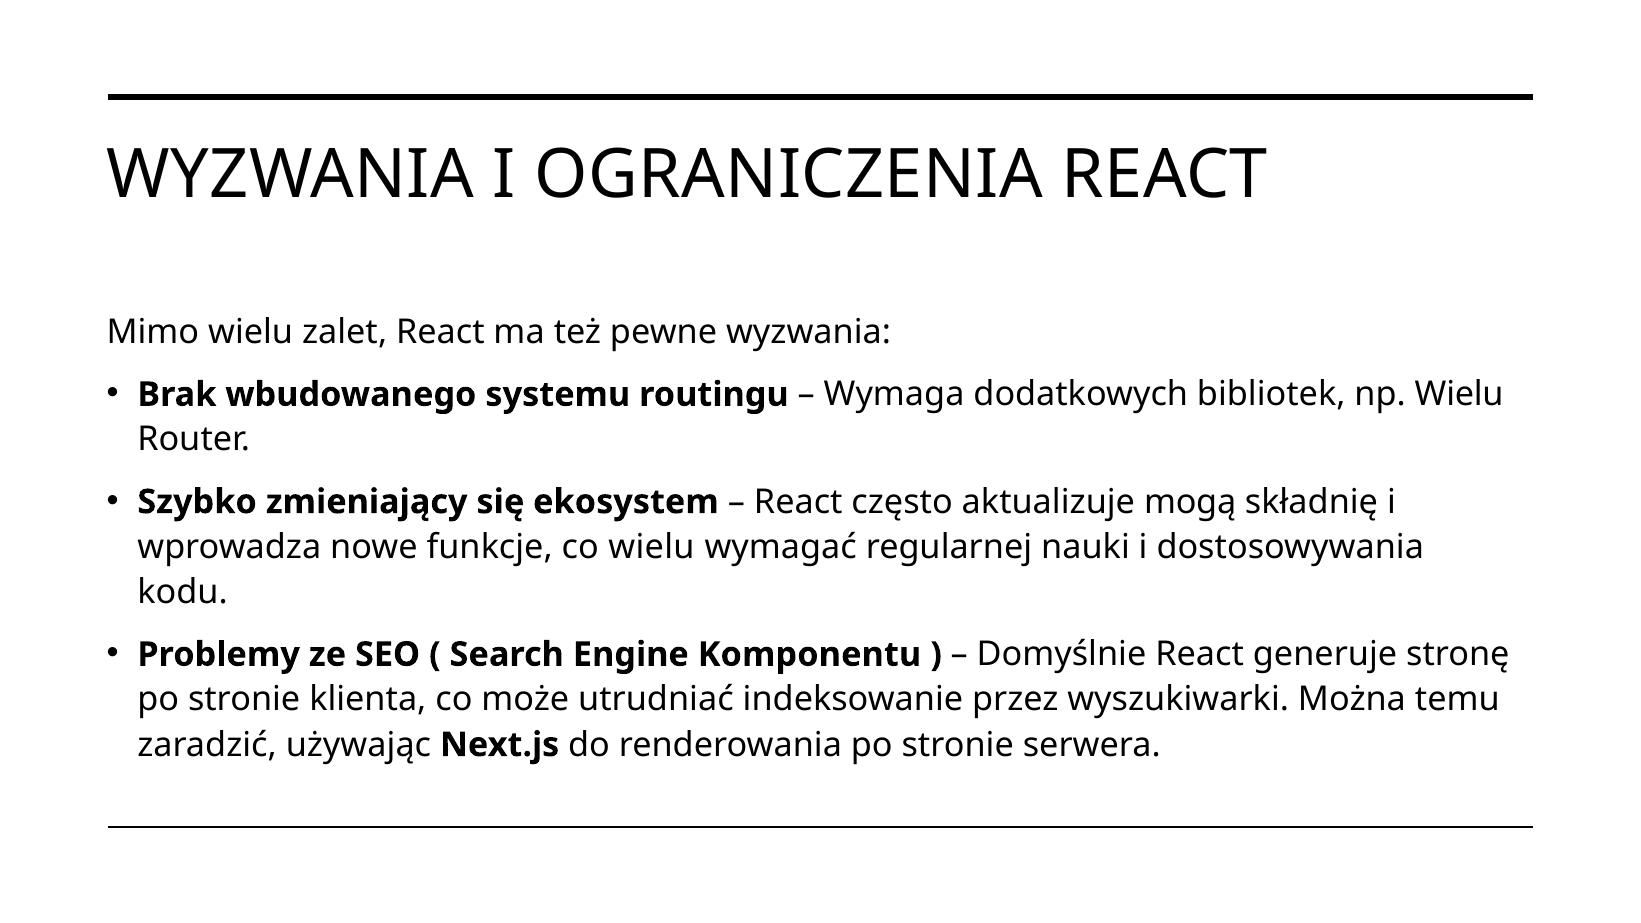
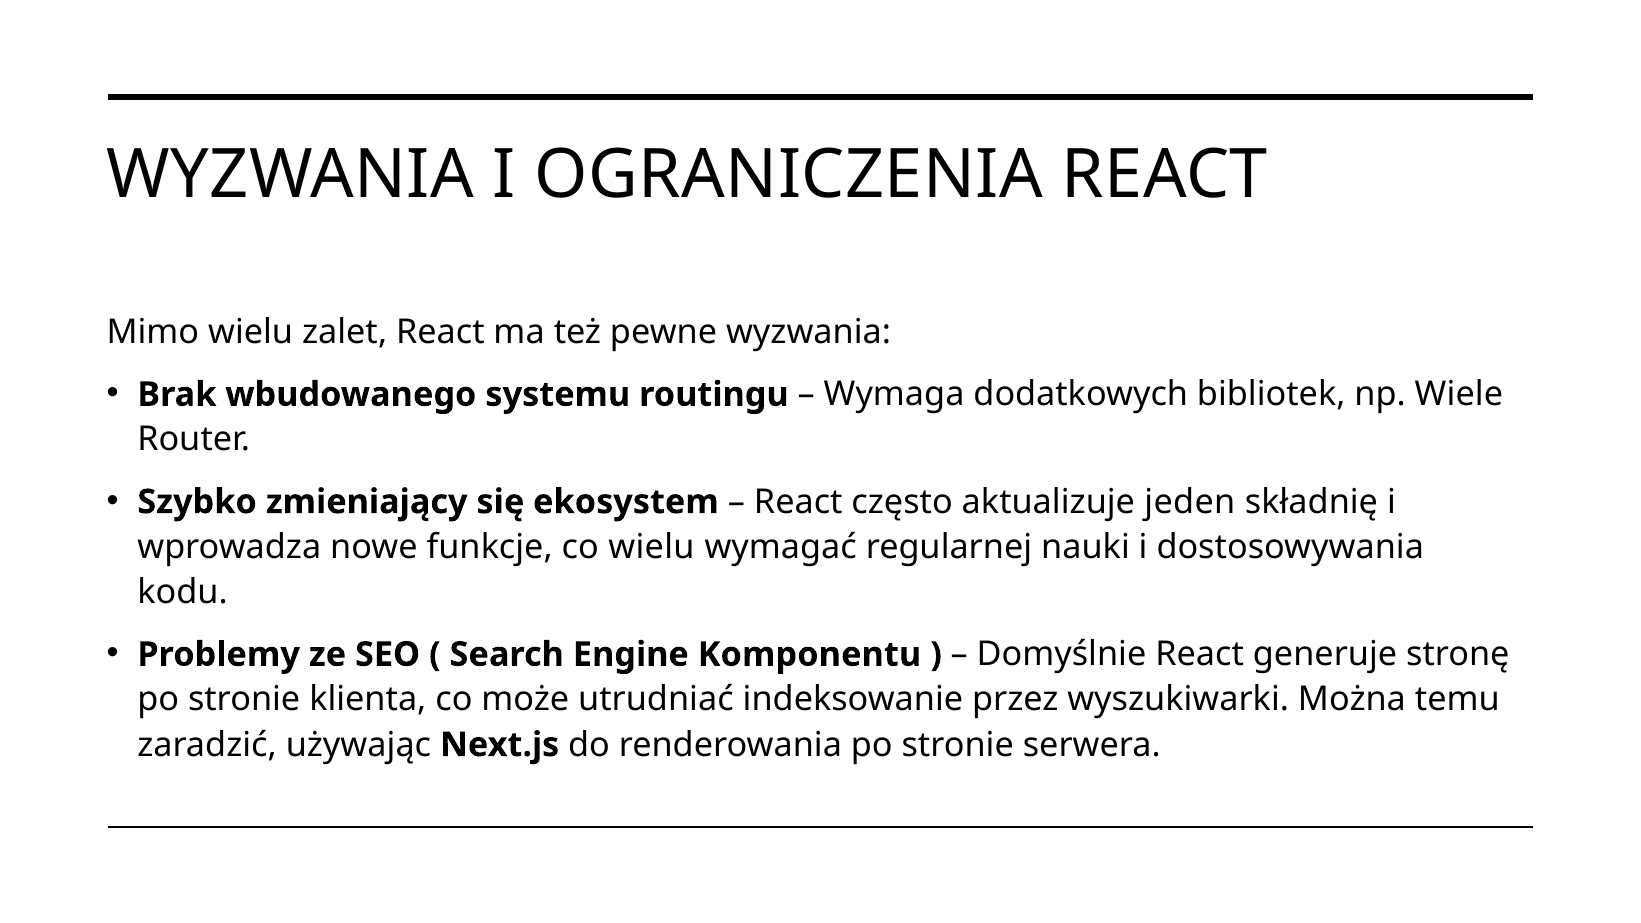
np Wielu: Wielu -> Wiele
mogą: mogą -> jeden
